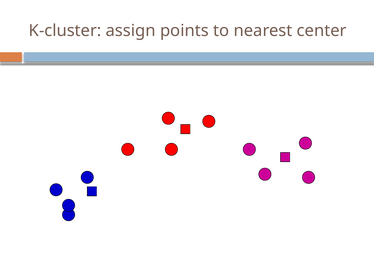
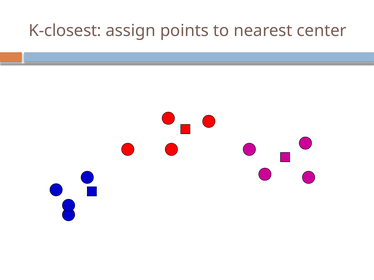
K-cluster: K-cluster -> K-closest
